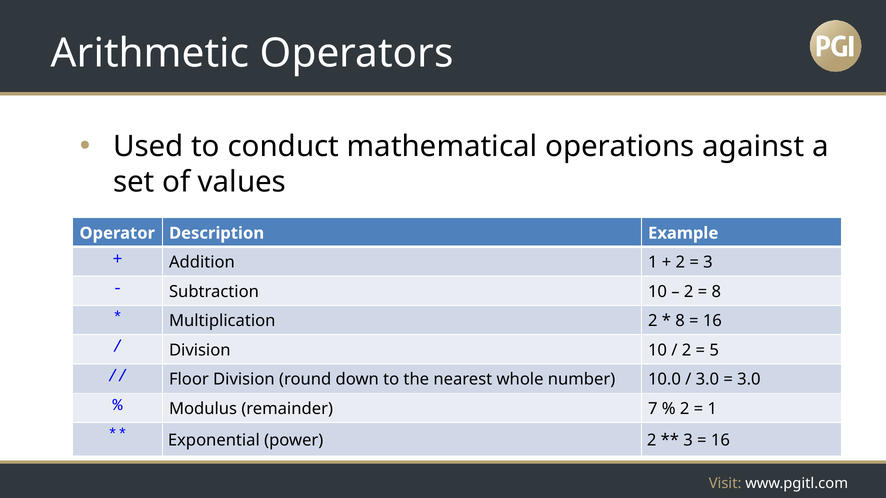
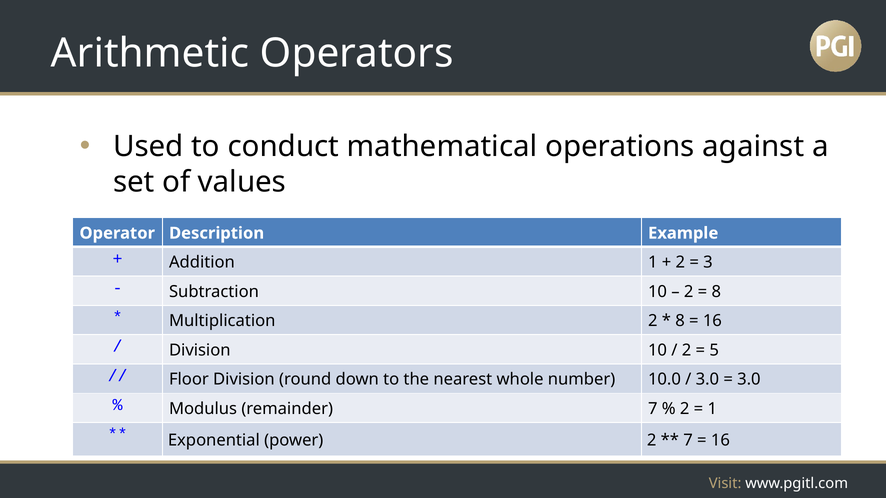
3 at (688, 440): 3 -> 7
